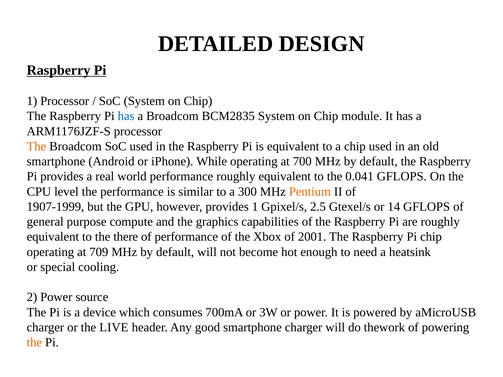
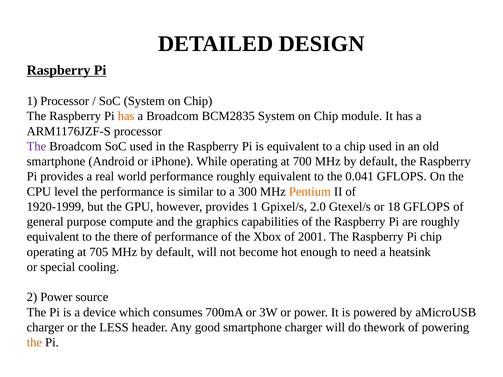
has at (126, 116) colour: blue -> orange
The at (36, 146) colour: orange -> purple
1907-1999: 1907-1999 -> 1920-1999
2.5: 2.5 -> 2.0
14: 14 -> 18
709: 709 -> 705
LIVE: LIVE -> LESS
